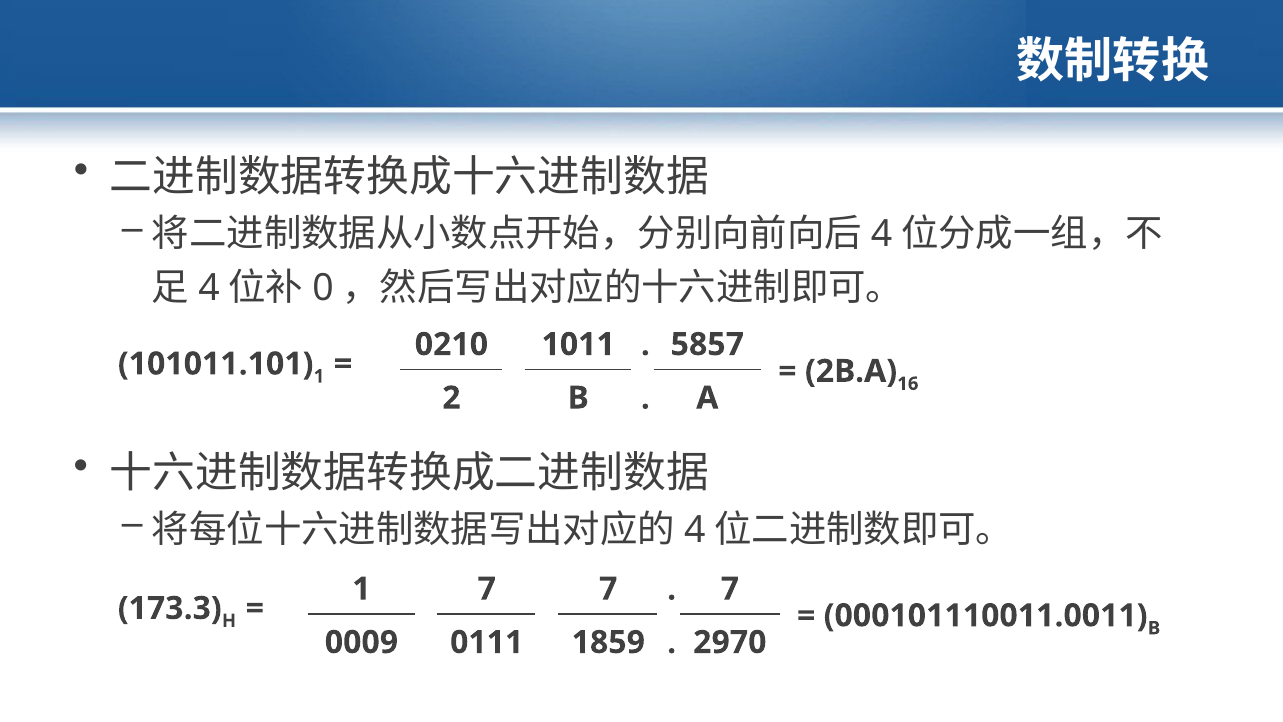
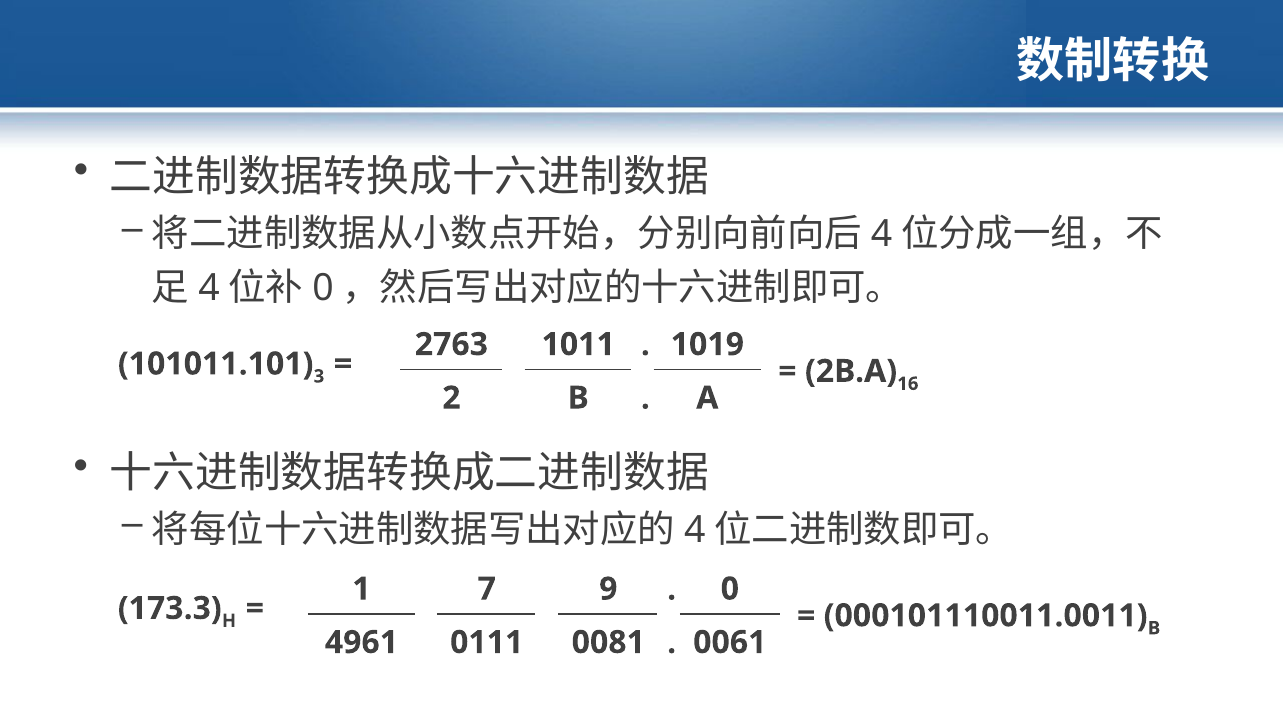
0210: 0210 -> 2763
5857: 5857 -> 1019
1 at (319, 376): 1 -> 3
7 7: 7 -> 9
7 at (730, 589): 7 -> 0
0009: 0009 -> 4961
1859: 1859 -> 0081
2970: 2970 -> 0061
